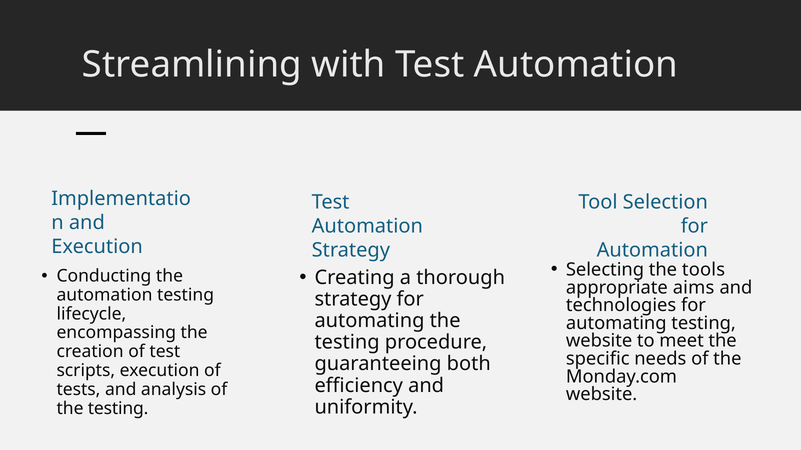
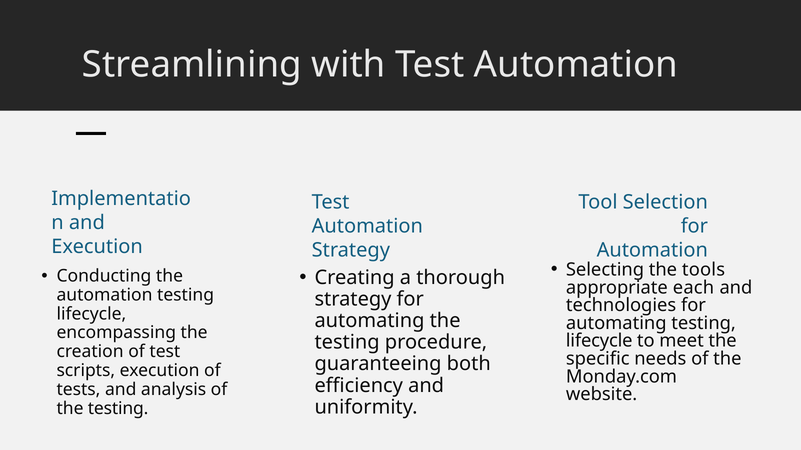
aims: aims -> each
website at (599, 341): website -> lifecycle
